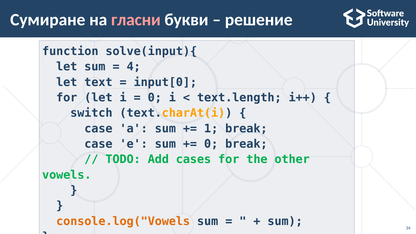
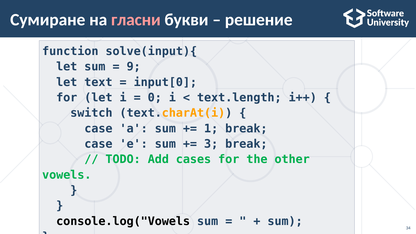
4: 4 -> 9
0 at (211, 144): 0 -> 3
console.log("Vowels colour: orange -> black
